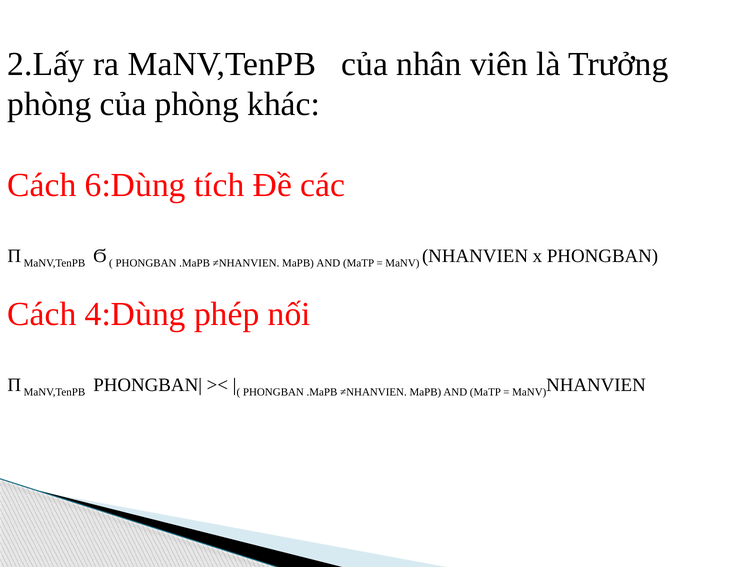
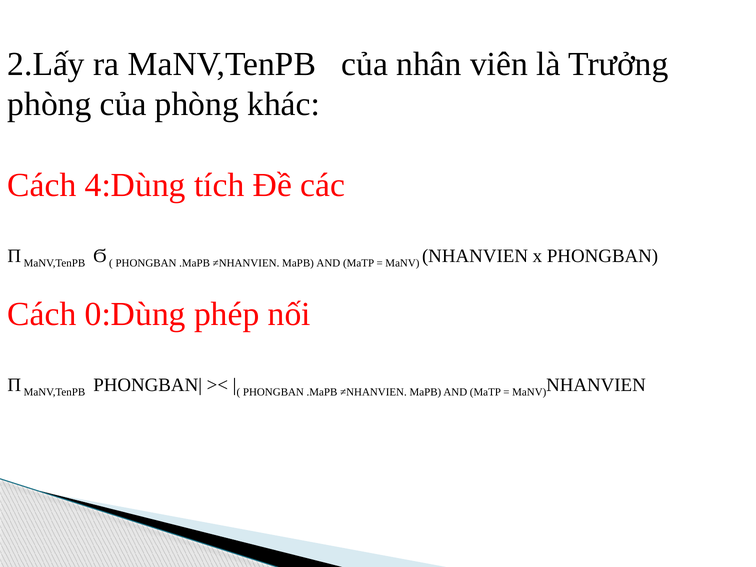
6:Dùng: 6:Dùng -> 4:Dùng
4:Dùng: 4:Dùng -> 0:Dùng
